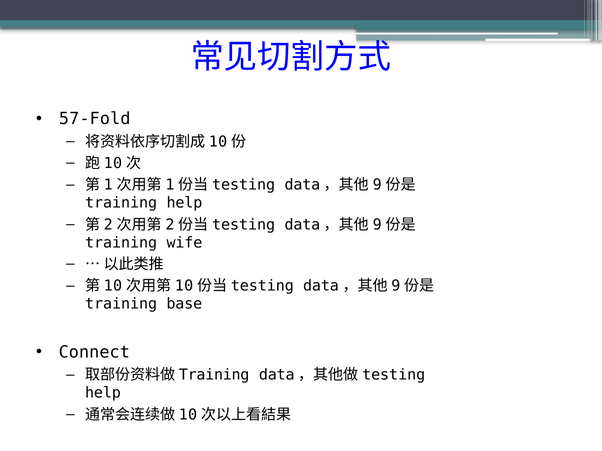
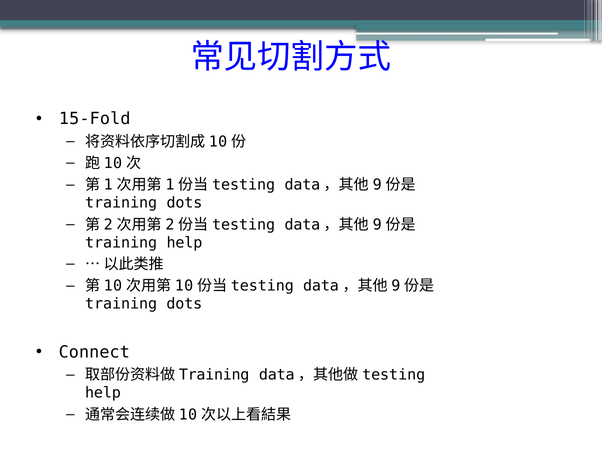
57-Fold: 57-Fold -> 15-Fold
help at (184, 203): help -> dots
wife at (184, 243): wife -> help
base at (184, 304): base -> dots
